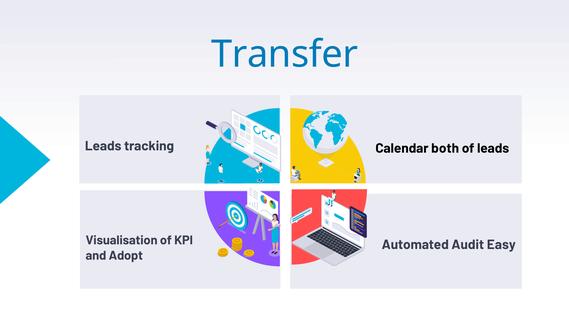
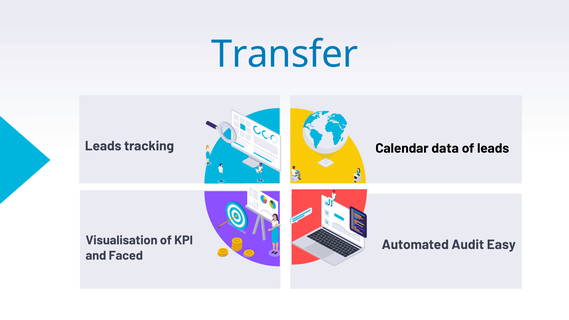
both: both -> data
Adopt: Adopt -> Faced
